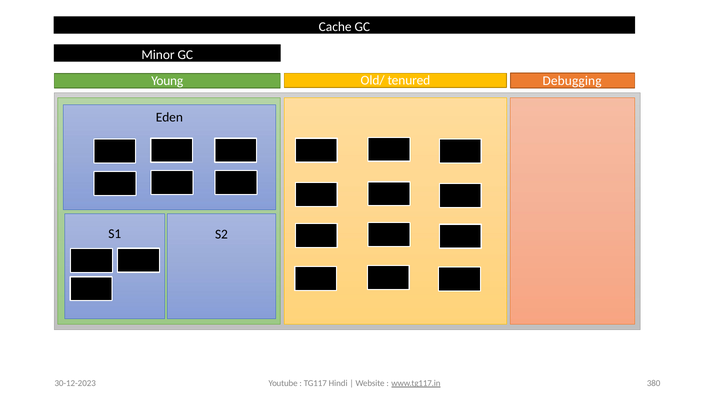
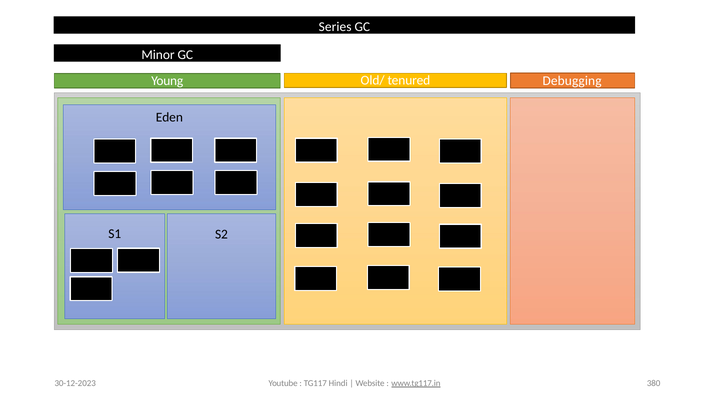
Cache: Cache -> Series
